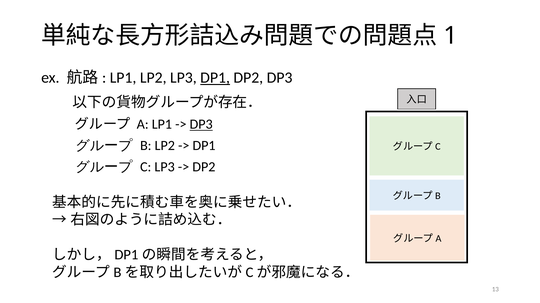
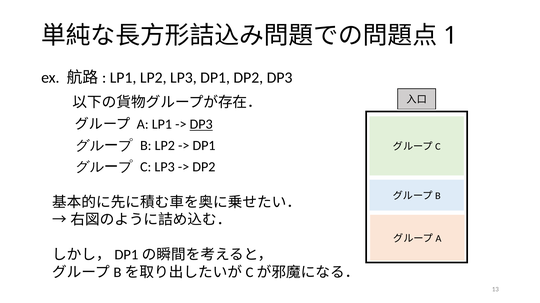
DP1 at (215, 78) underline: present -> none
